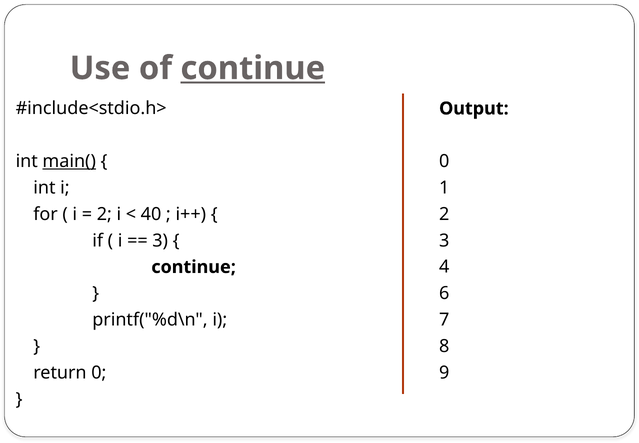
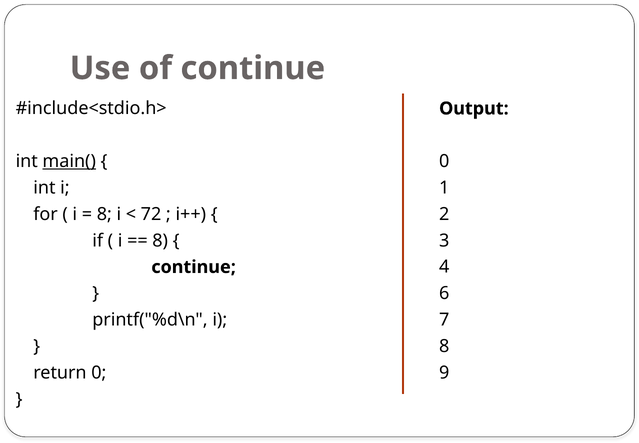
continue at (253, 68) underline: present -> none
2 at (104, 214): 2 -> 8
40: 40 -> 72
3 at (160, 240): 3 -> 8
